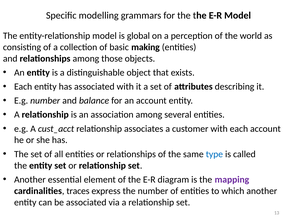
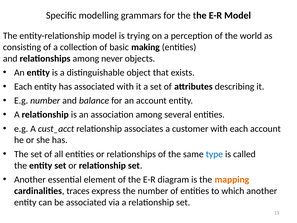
global: global -> trying
those: those -> never
mapping colour: purple -> orange
